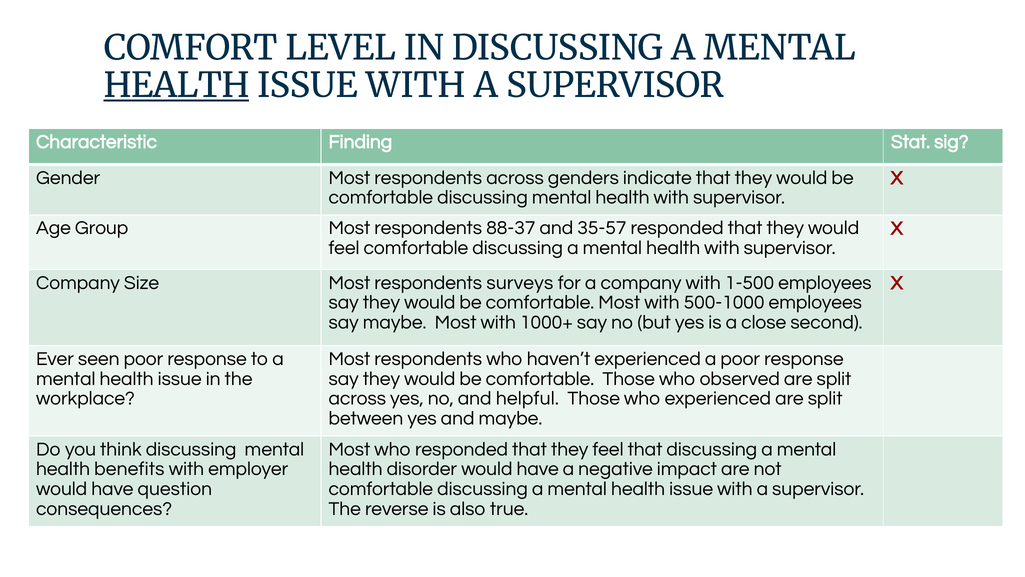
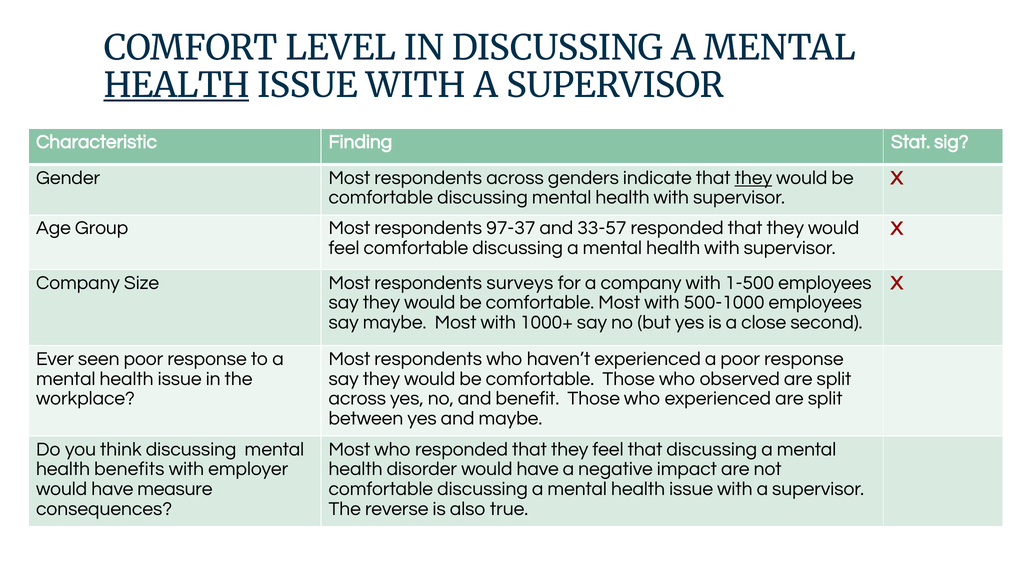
they at (753, 178) underline: none -> present
88-37: 88-37 -> 97-37
35-57: 35-57 -> 33-57
helpful: helpful -> benefit
question: question -> measure
